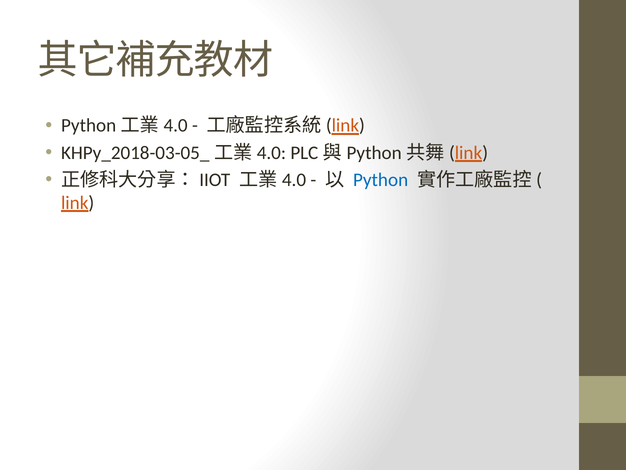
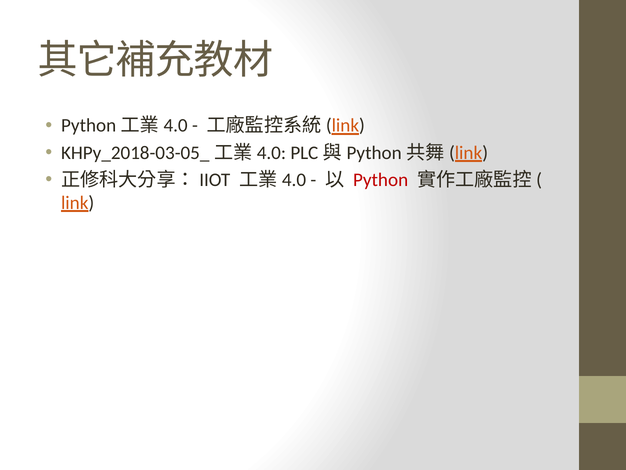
Python colour: blue -> red
